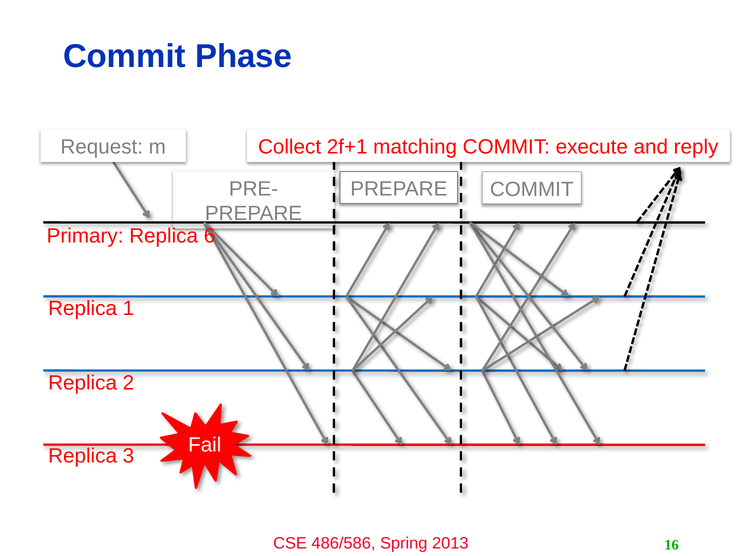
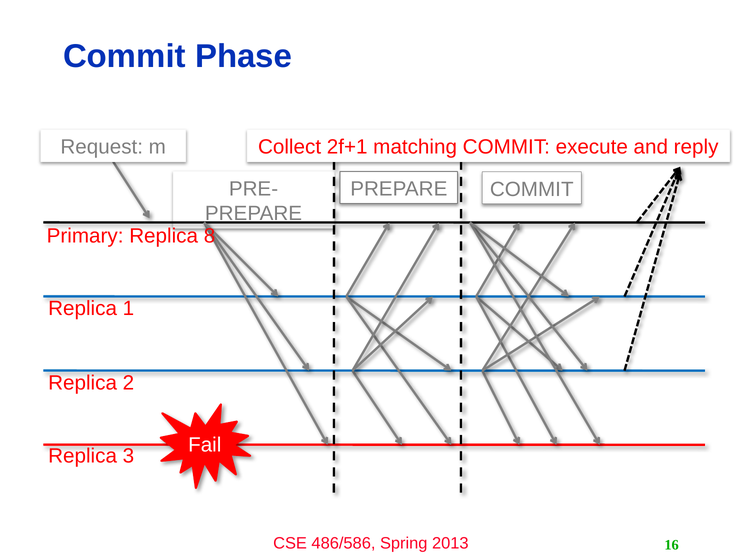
6: 6 -> 8
